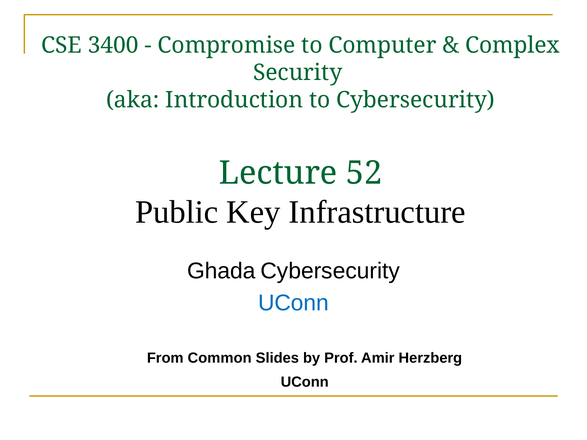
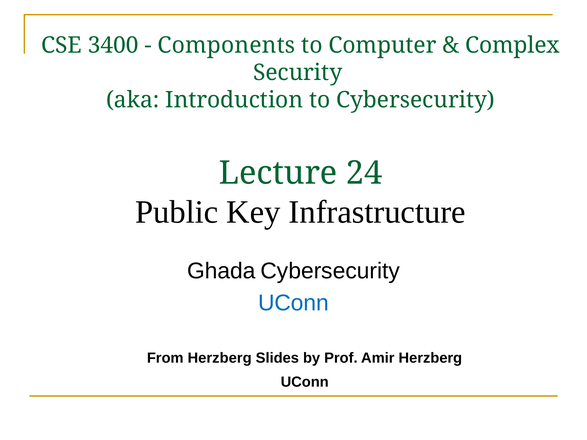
Compromise: Compromise -> Components
52: 52 -> 24
From Common: Common -> Herzberg
